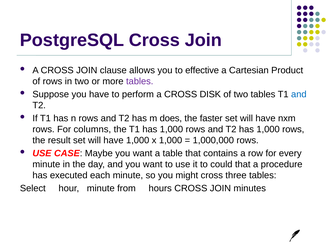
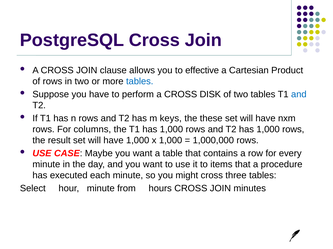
tables at (140, 82) colour: purple -> blue
does: does -> keys
faster: faster -> these
could: could -> items
